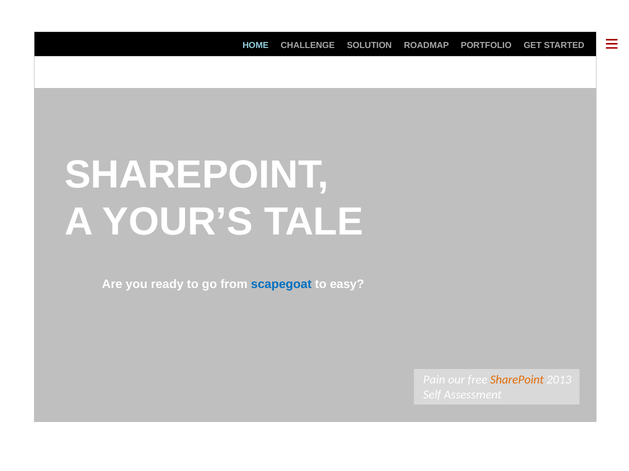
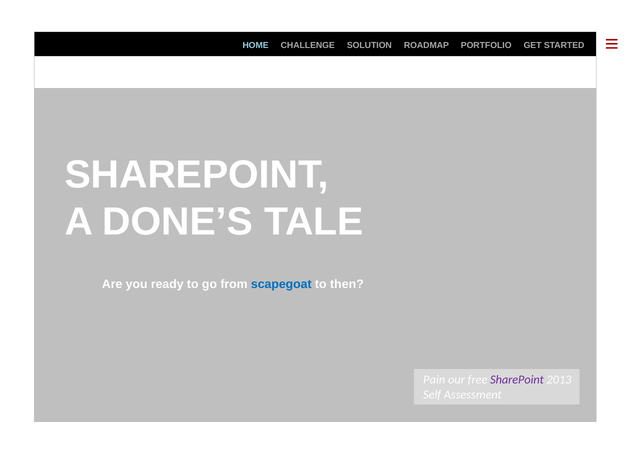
YOUR’S: YOUR’S -> DONE’S
easy: easy -> then
SharePoint at (517, 381) colour: orange -> purple
